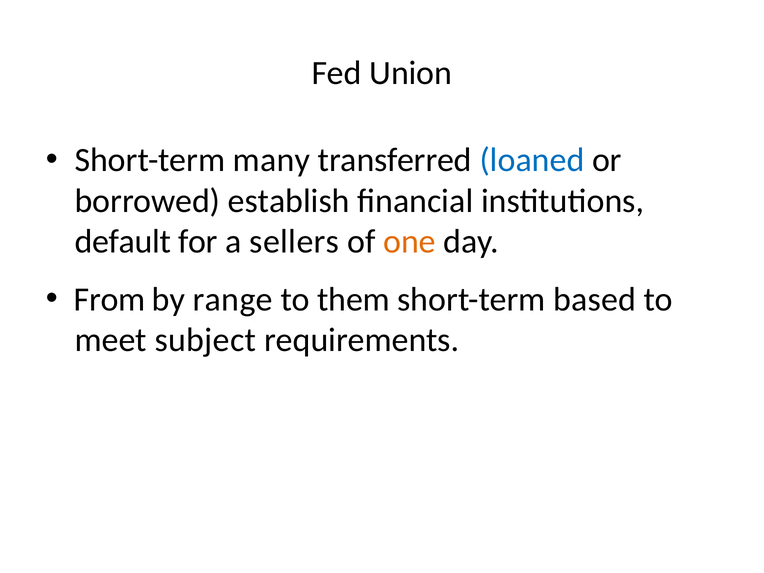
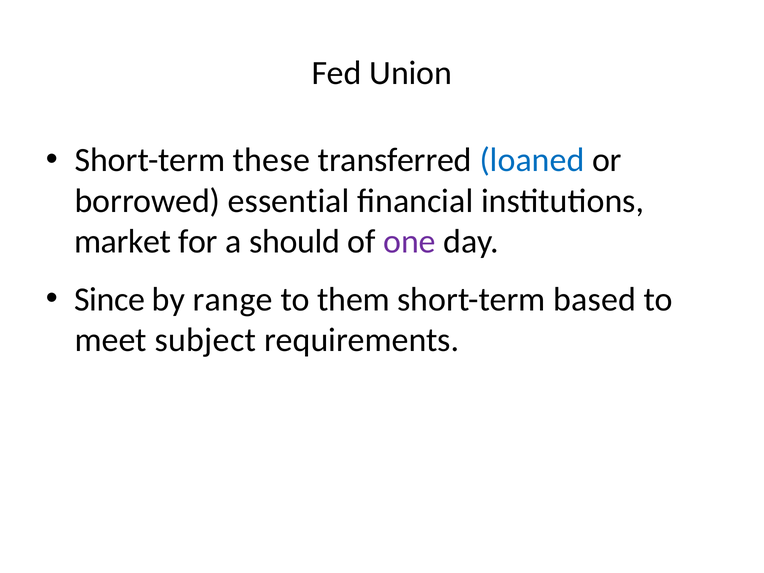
many: many -> these
establish: establish -> essential
default: default -> market
sellers: sellers -> should
one colour: orange -> purple
From: From -> Since
